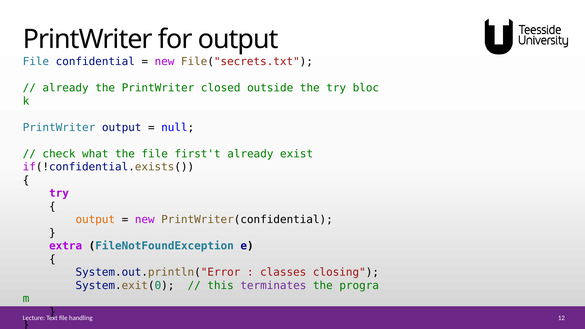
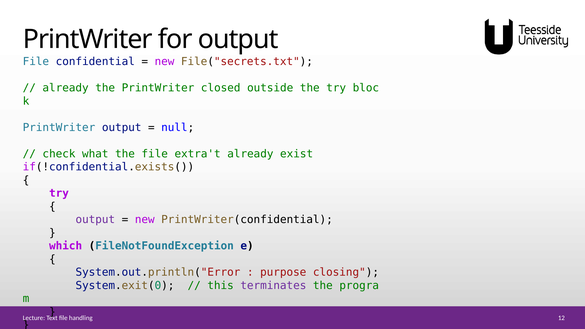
first't: first't -> extra't
output at (95, 220) colour: orange -> purple
extra: extra -> which
classes: classes -> purpose
